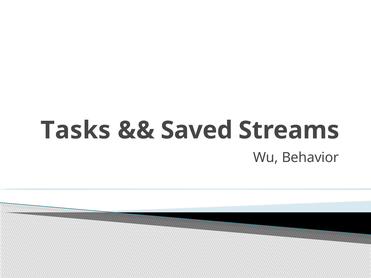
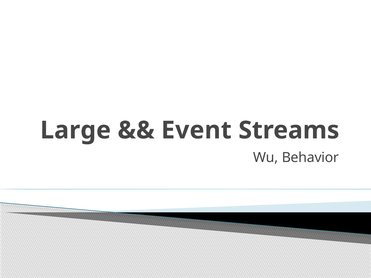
Tasks: Tasks -> Large
Saved: Saved -> Event
